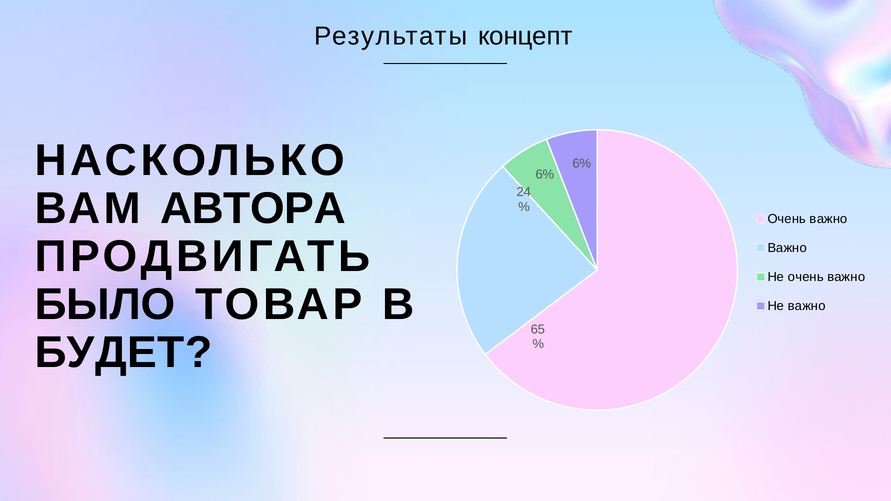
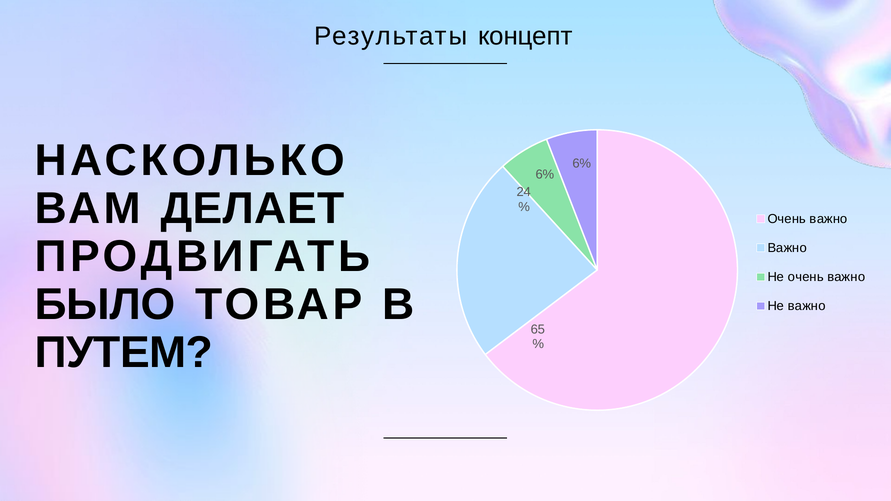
АВТОРА: АВТОРА -> ДЕЛАЕТ
БУДЕТ: БУДЕТ -> ПУТЕМ
